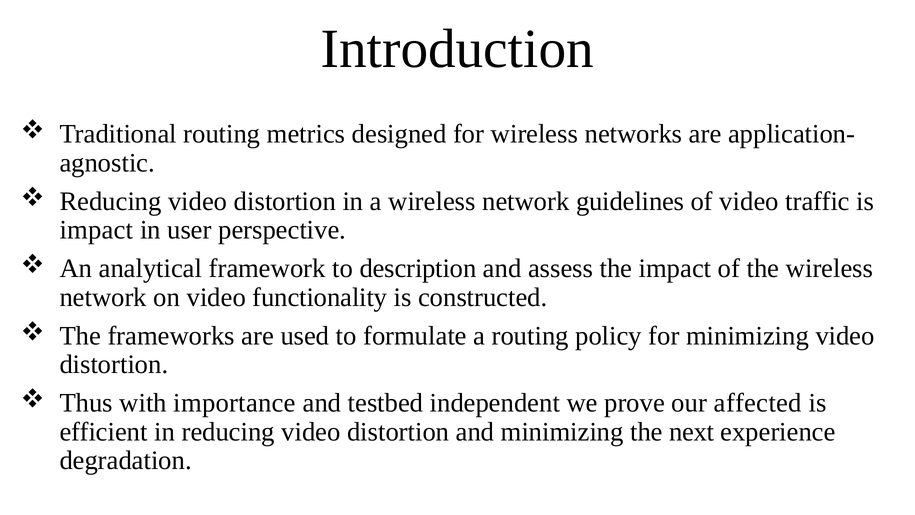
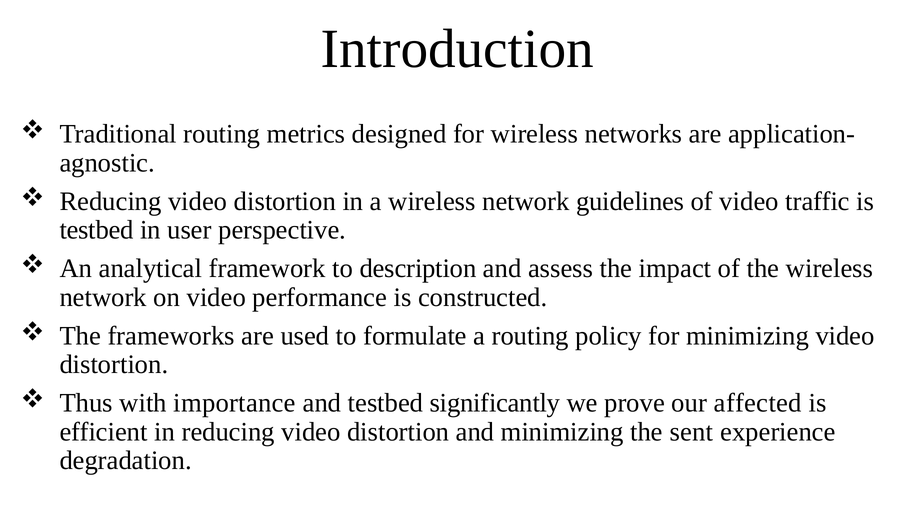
impact at (96, 230): impact -> testbed
functionality: functionality -> performance
independent: independent -> significantly
next: next -> sent
